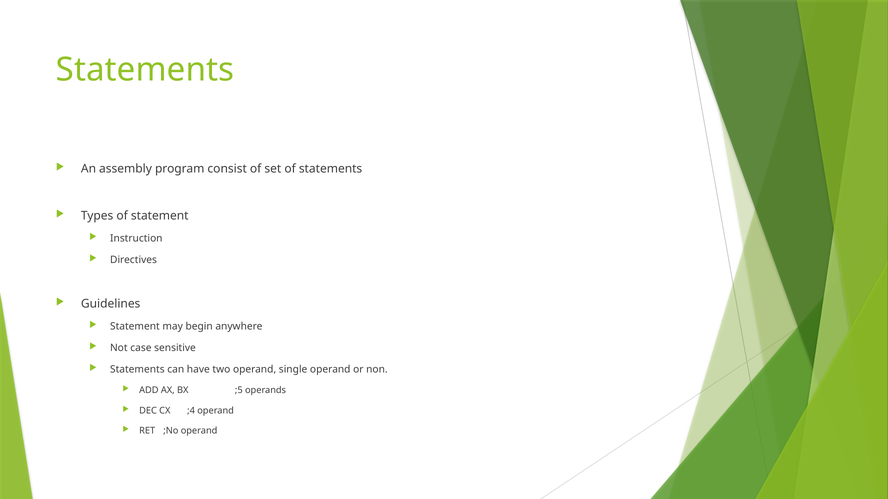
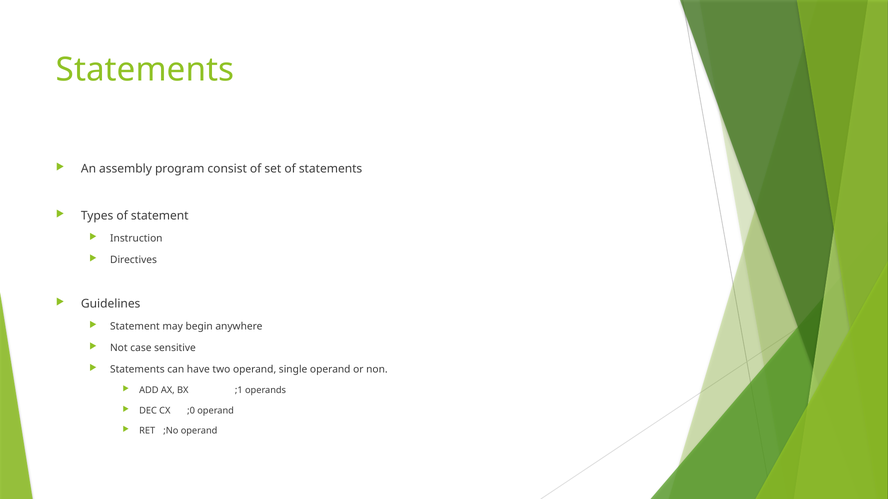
;5: ;5 -> ;1
;4: ;4 -> ;0
